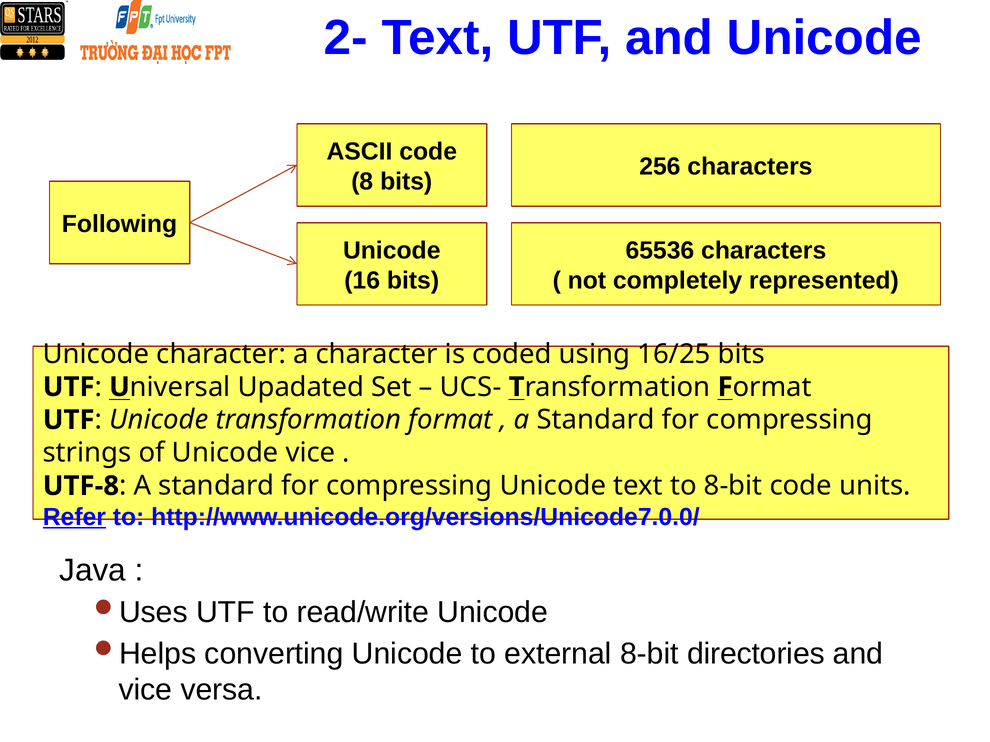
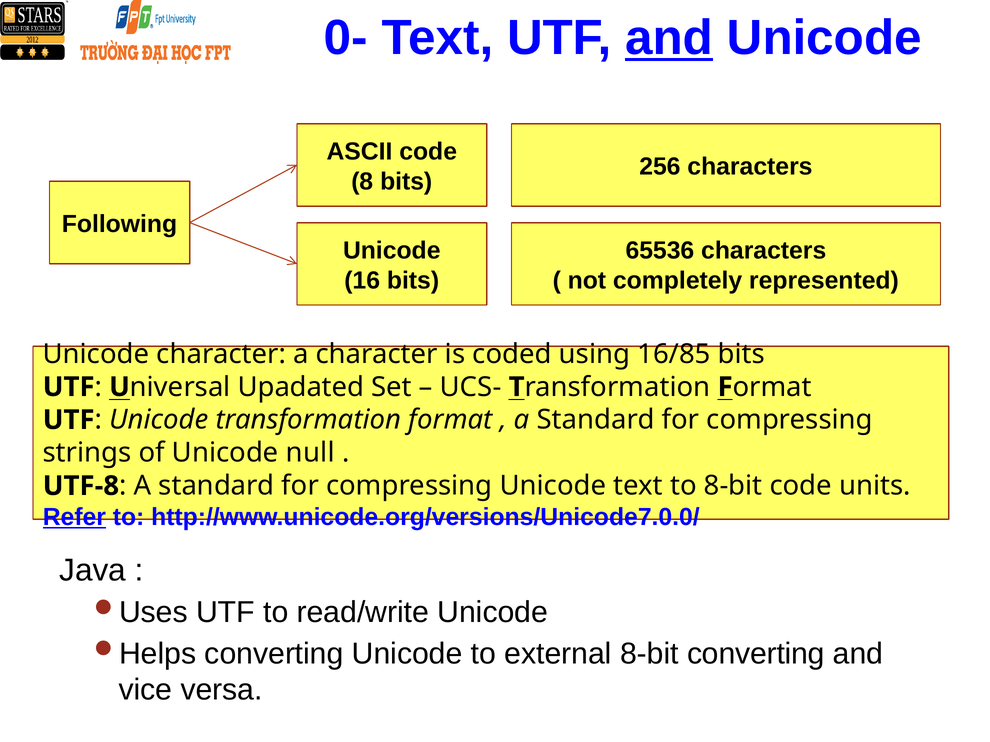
2-: 2- -> 0-
and at (669, 38) underline: none -> present
16/25: 16/25 -> 16/85
Unicode vice: vice -> null
8-bit directories: directories -> converting
